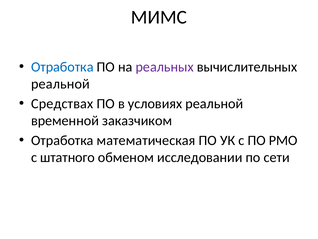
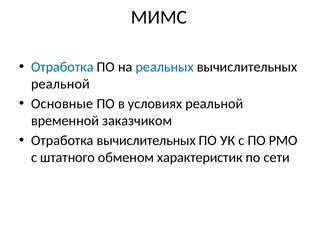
реальных colour: purple -> blue
Средствах: Средствах -> Основные
Отработка математическая: математическая -> вычислительных
исследовании: исследовании -> характеристик
